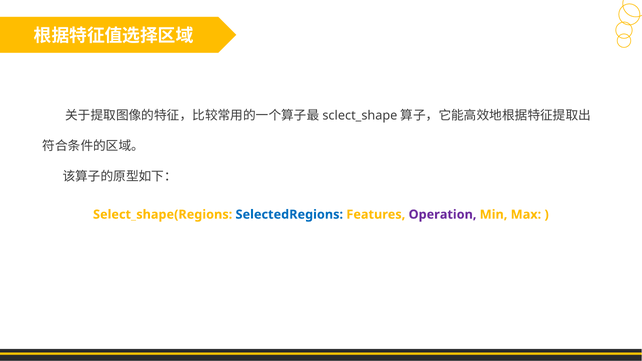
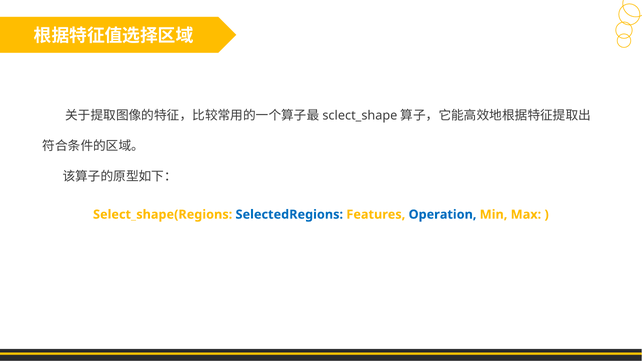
Operation colour: purple -> blue
